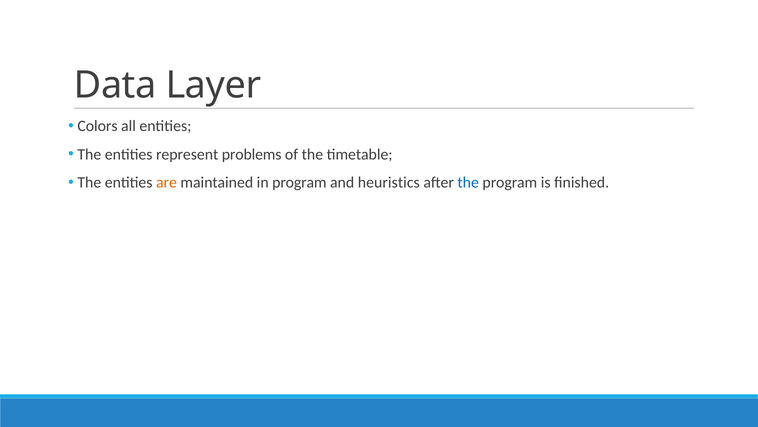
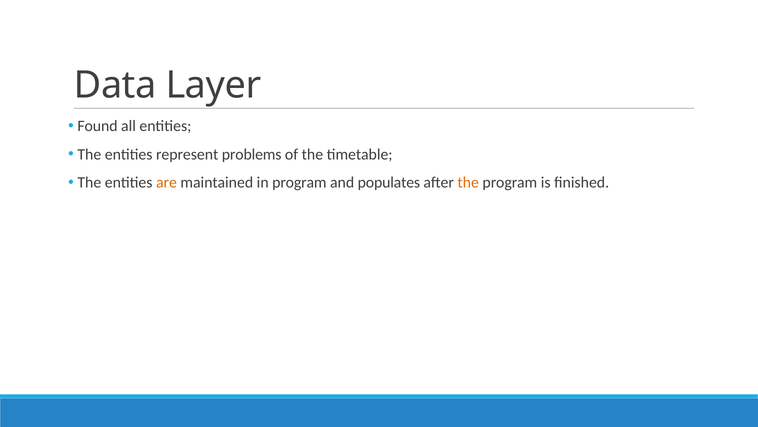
Colors: Colors -> Found
heuristics: heuristics -> populates
the at (468, 182) colour: blue -> orange
